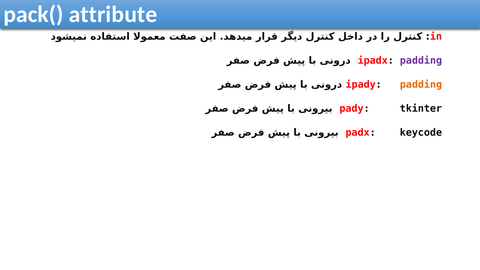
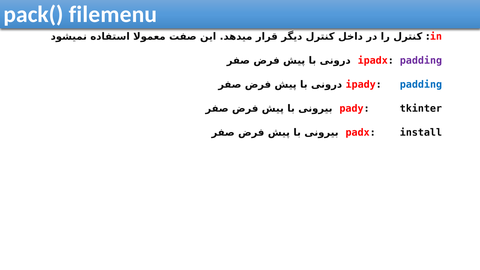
attribute: attribute -> filemenu
padding at (421, 85) colour: orange -> blue
keycode: keycode -> install
